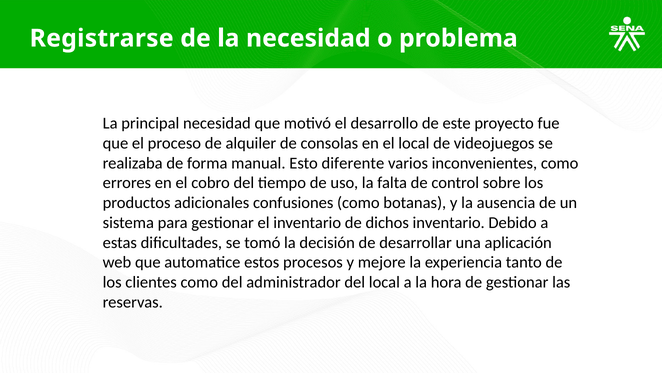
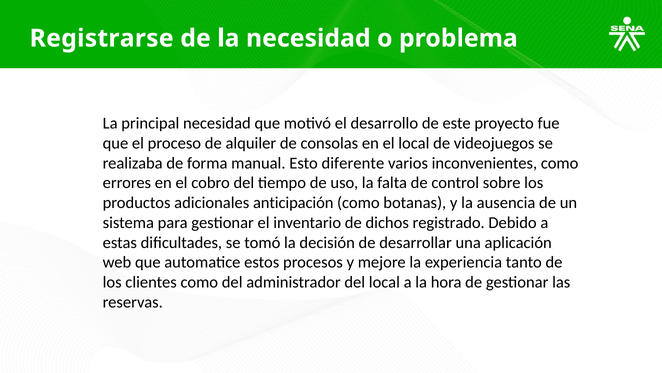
confusiones: confusiones -> anticipación
dichos inventario: inventario -> registrado
